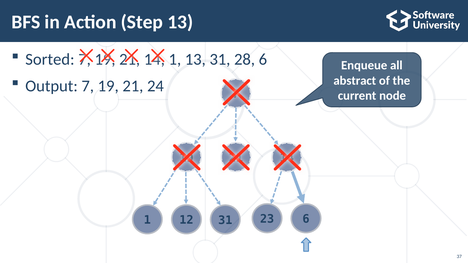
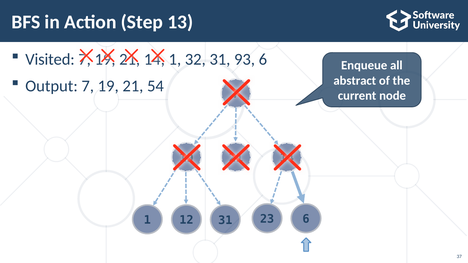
Sorted: Sorted -> Visited
1 13: 13 -> 32
28: 28 -> 93
24: 24 -> 54
